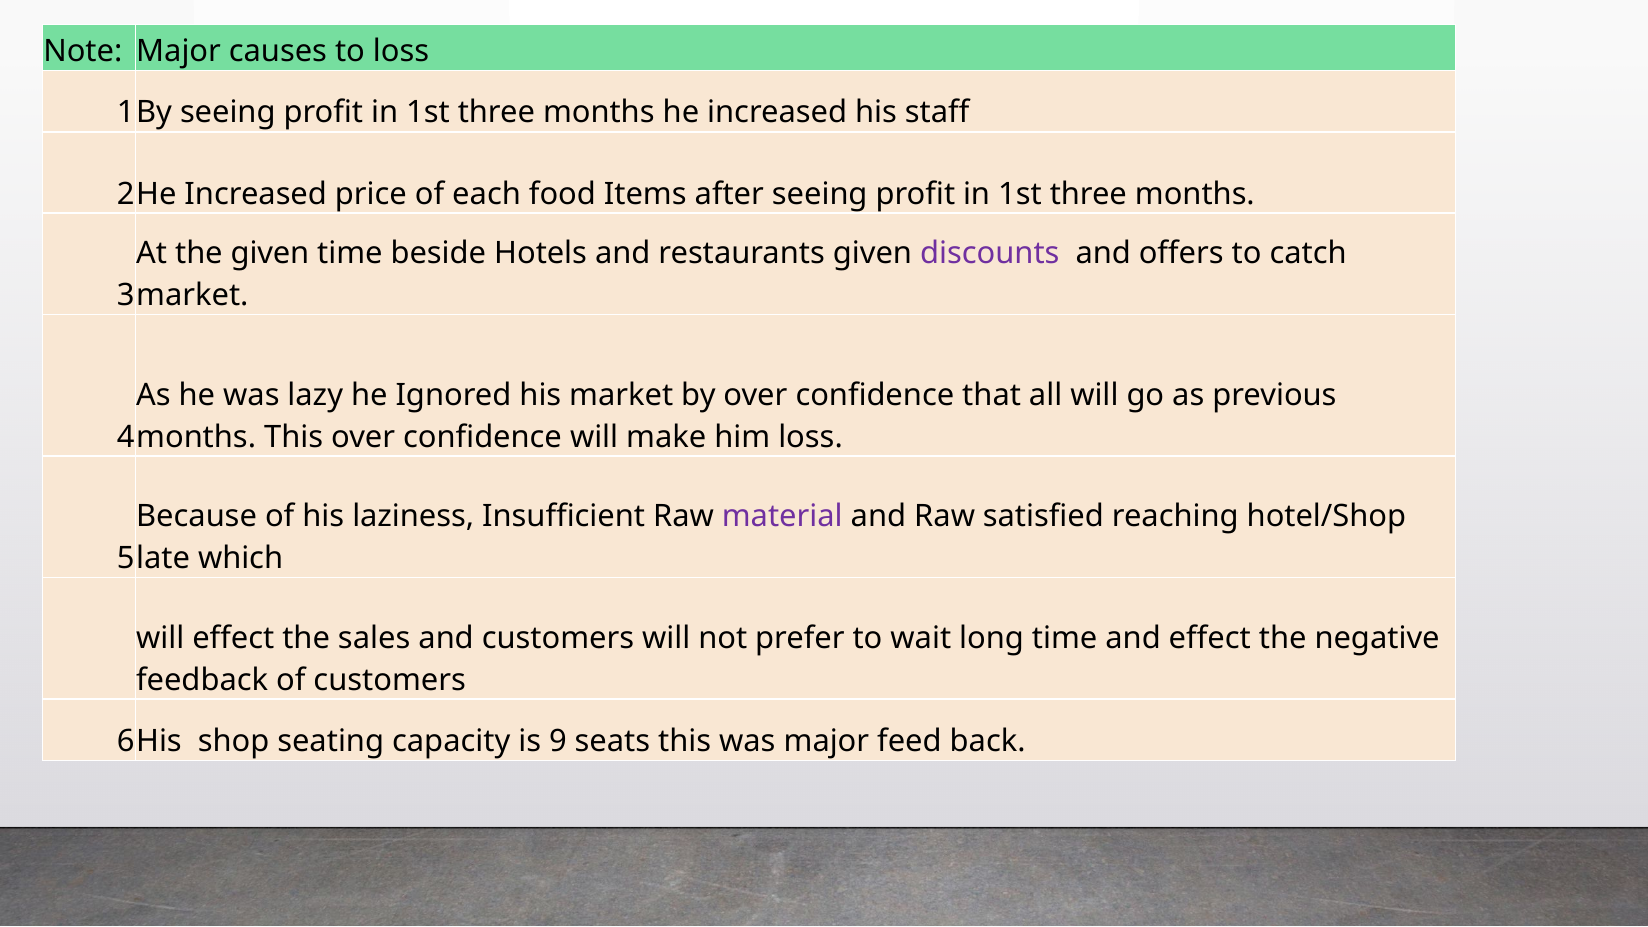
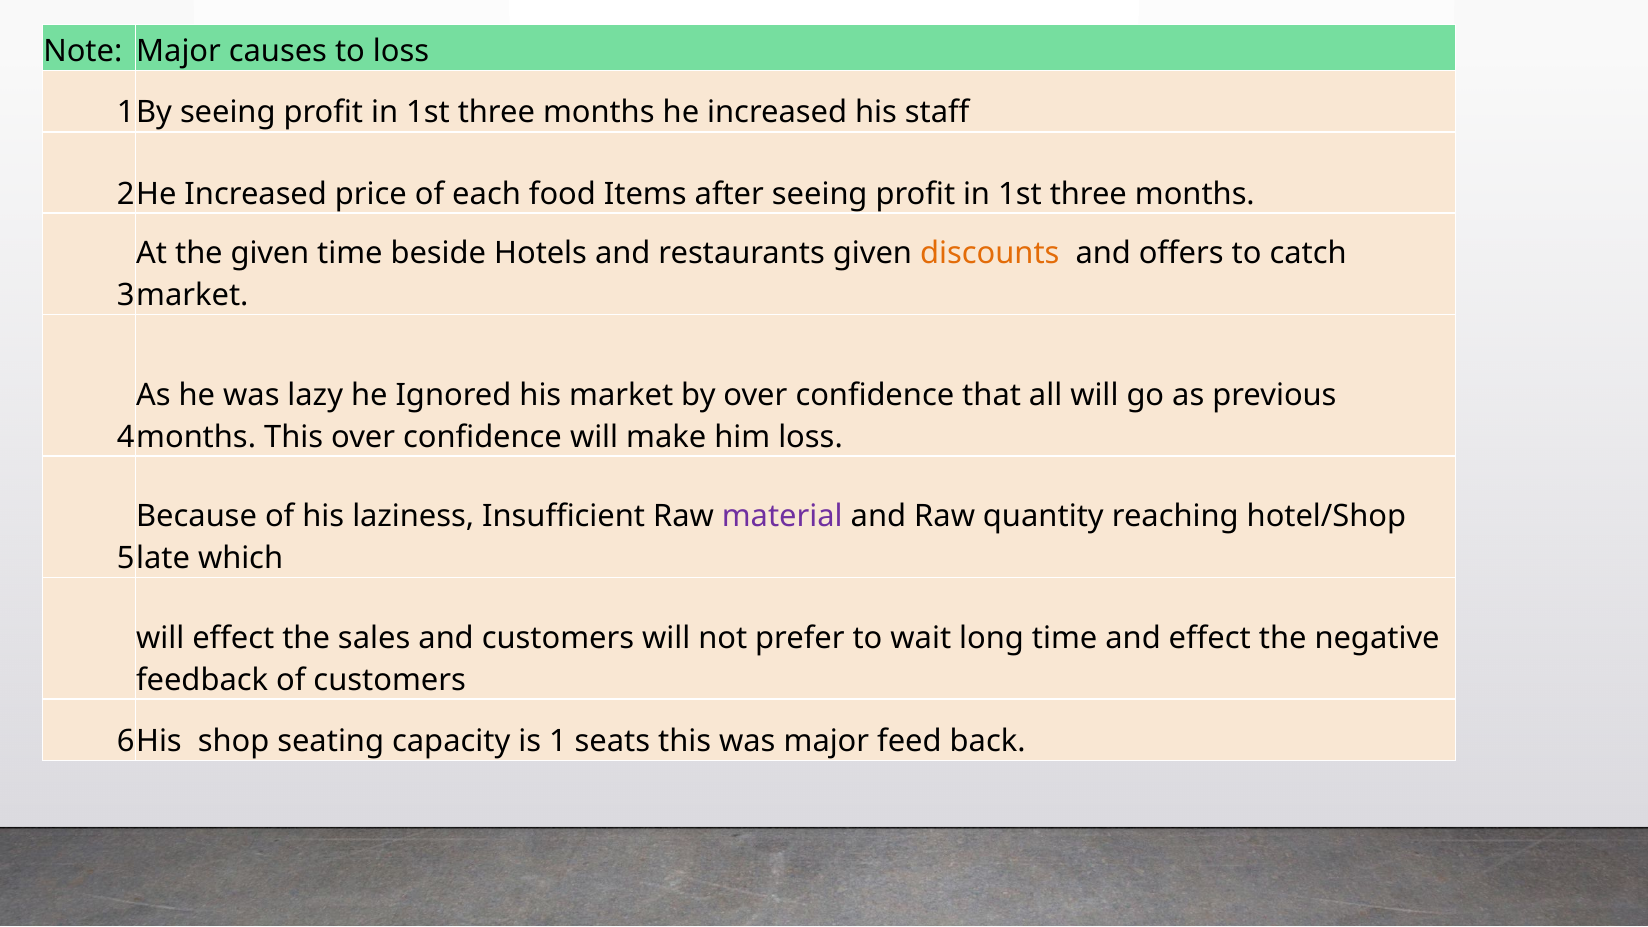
discounts colour: purple -> orange
satisfied: satisfied -> quantity
9: 9 -> 1
